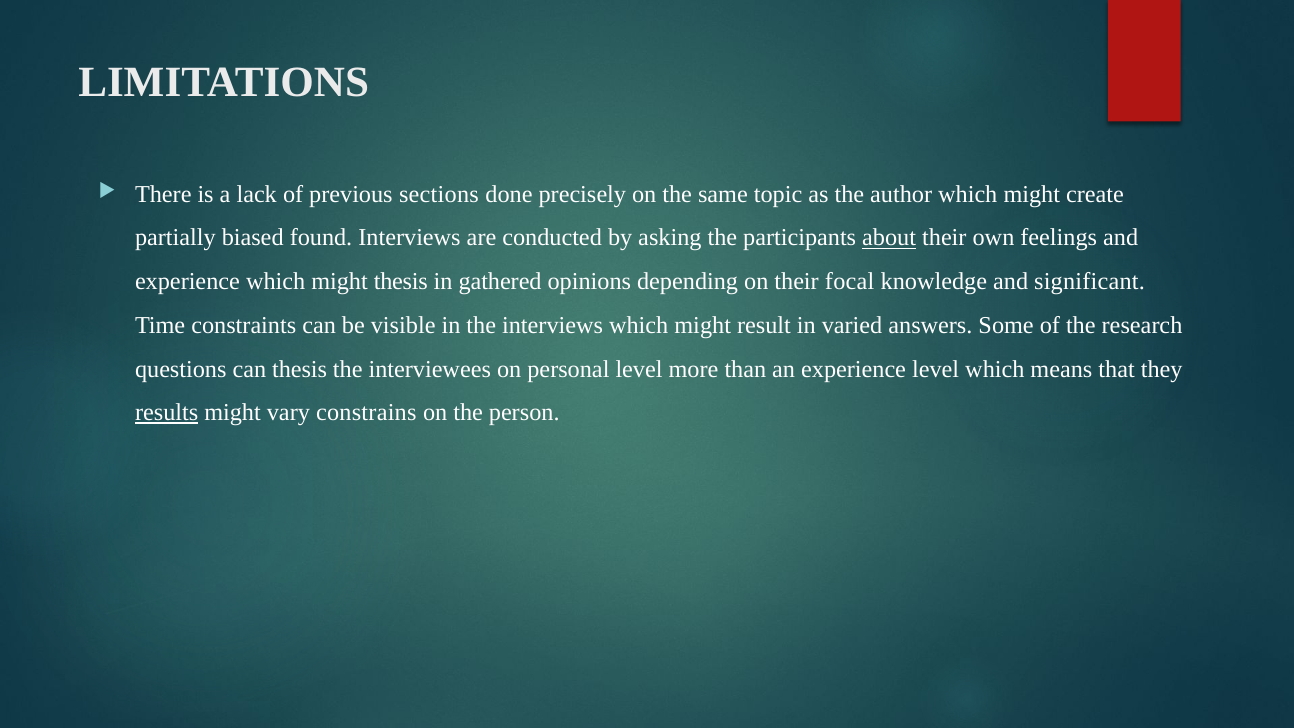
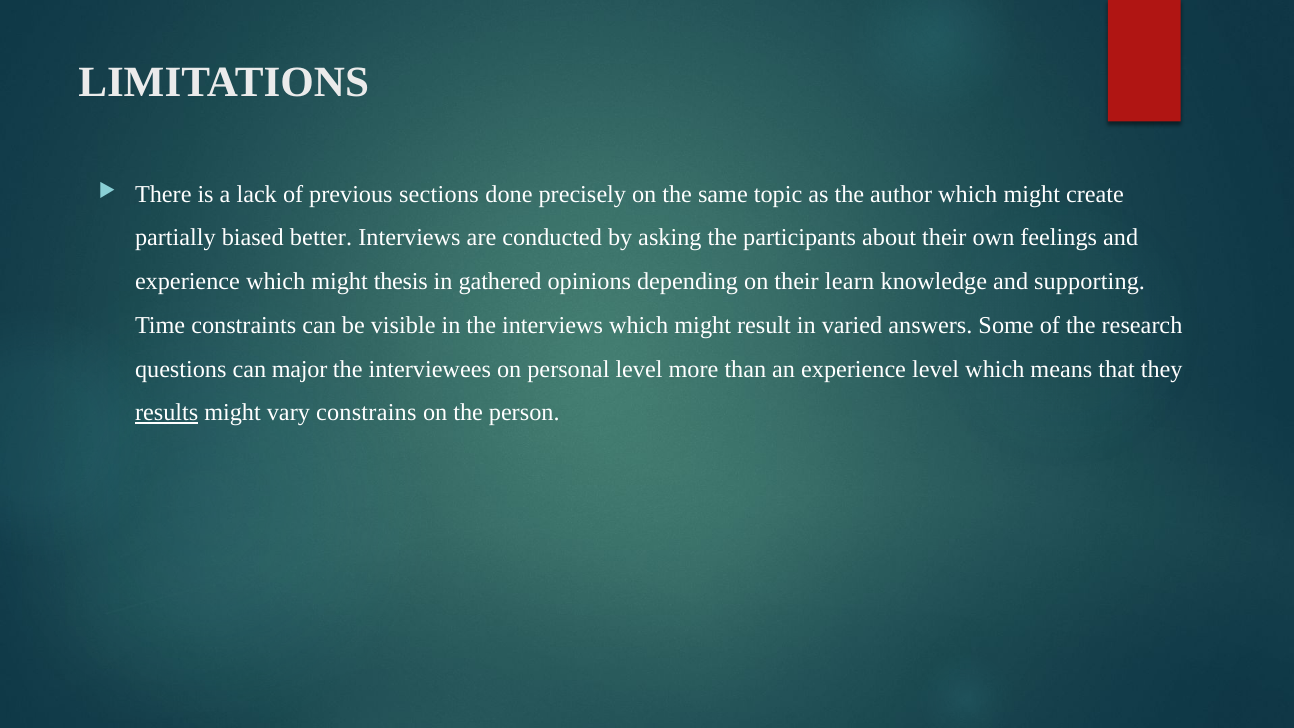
found: found -> better
about underline: present -> none
focal: focal -> learn
significant: significant -> supporting
can thesis: thesis -> major
